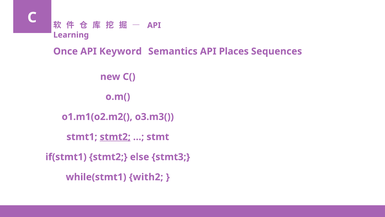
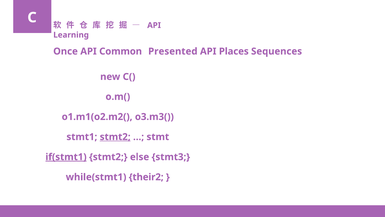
Keyword: Keyword -> Common
Semantics: Semantics -> Presented
if(stmt1 underline: none -> present
with2: with2 -> their2
